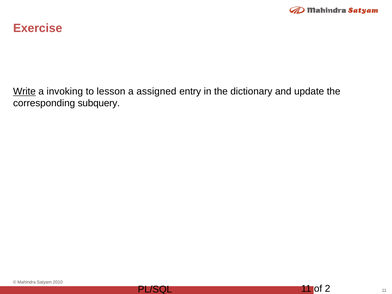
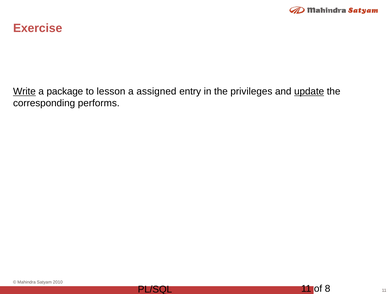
invoking: invoking -> package
dictionary: dictionary -> privileges
update underline: none -> present
subquery: subquery -> performs
2: 2 -> 8
